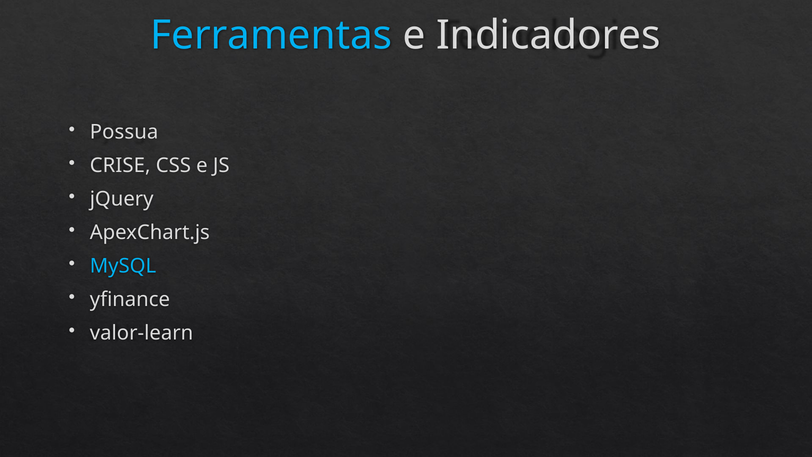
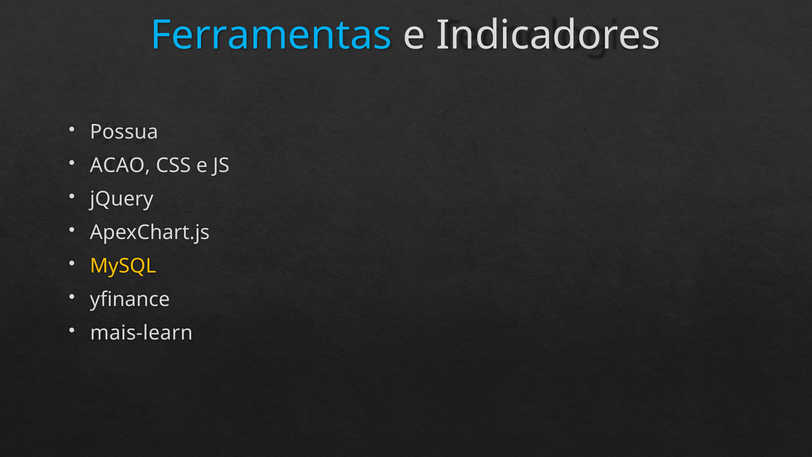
CRISE: CRISE -> ACAO
MySQL colour: light blue -> yellow
valor-learn: valor-learn -> mais-learn
